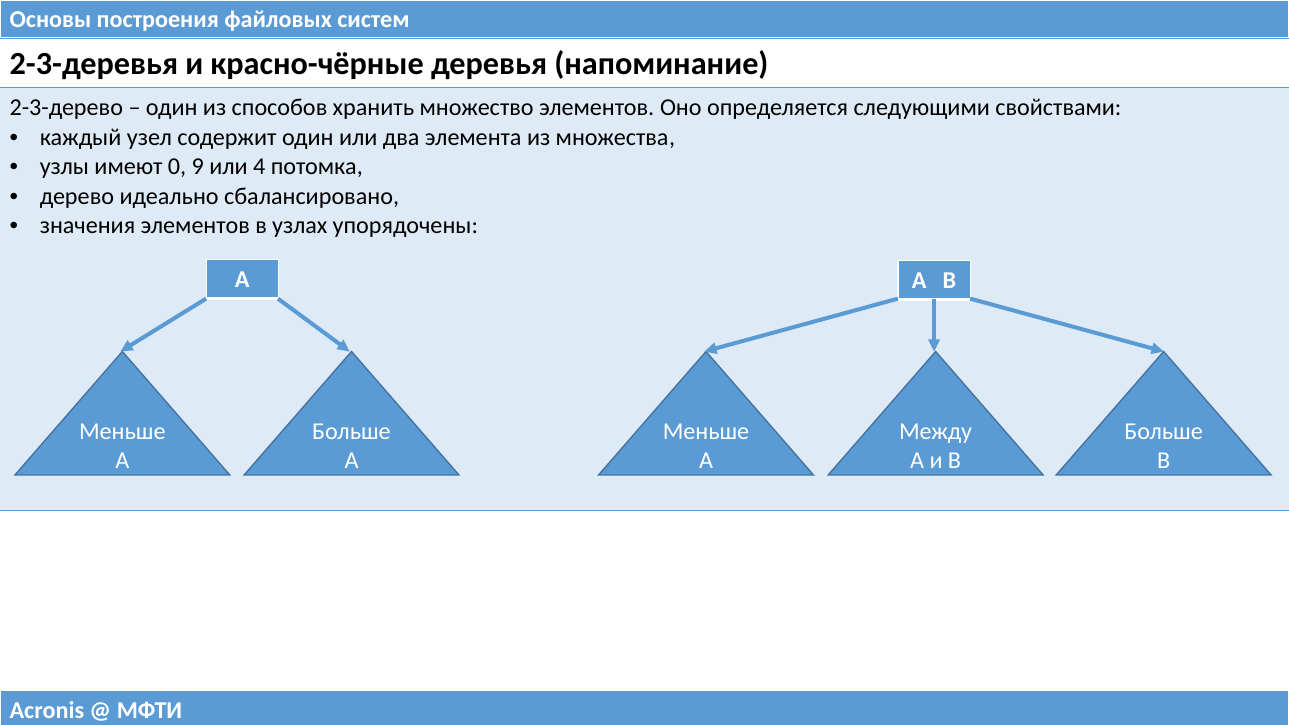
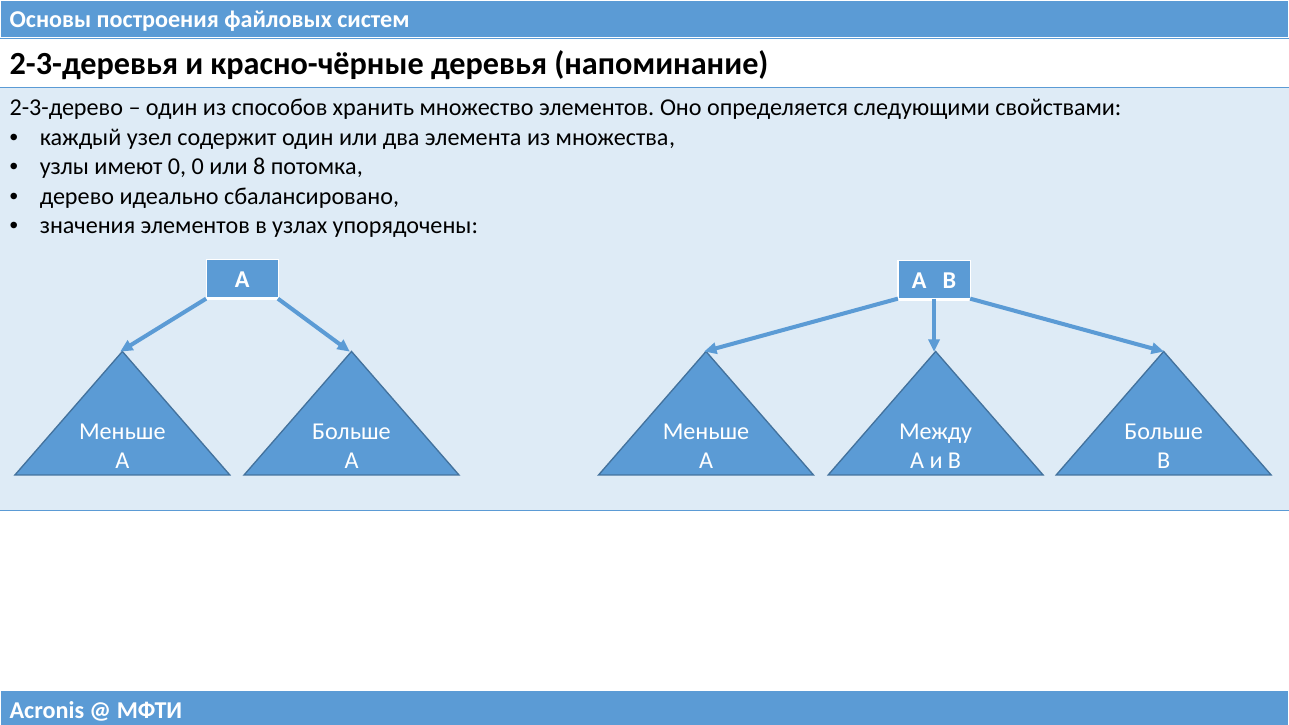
0 9: 9 -> 0
4: 4 -> 8
